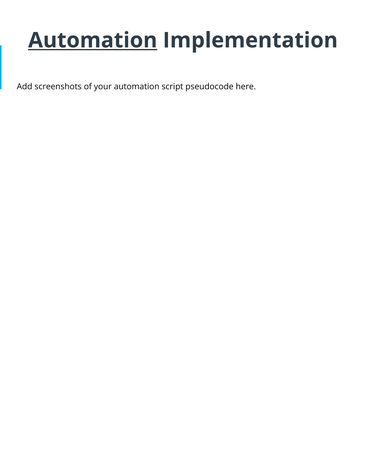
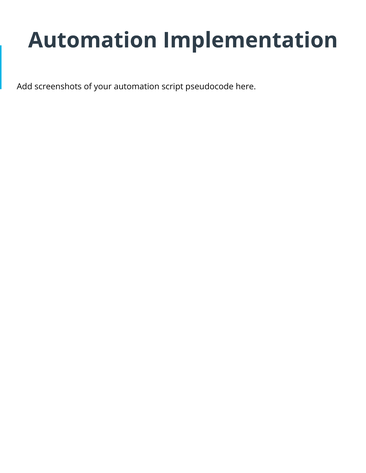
Automation at (93, 40) underline: present -> none
